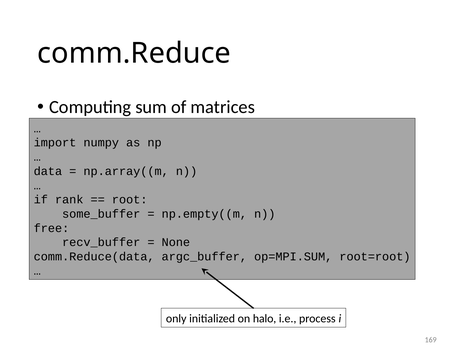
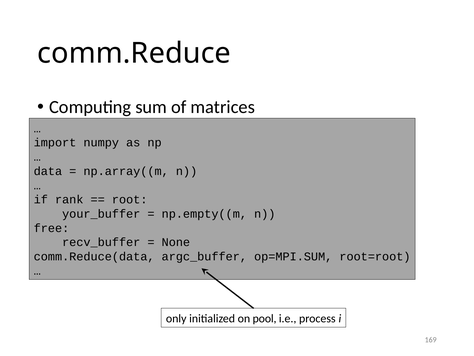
some_buffer: some_buffer -> your_buffer
halo: halo -> pool
